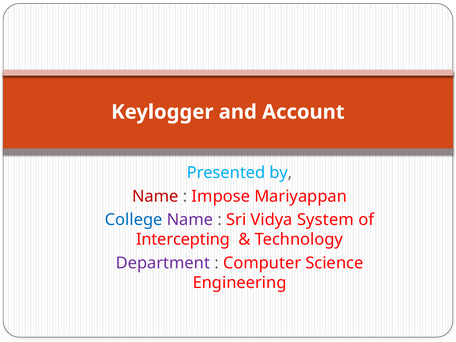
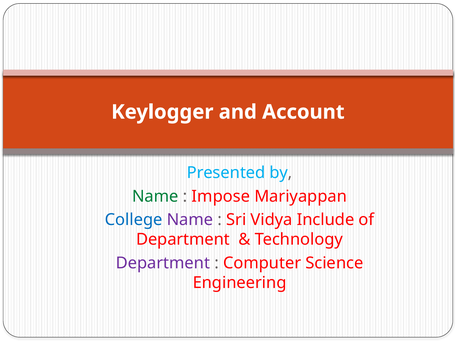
Name at (155, 196) colour: red -> green
System: System -> Include
Intercepting at (183, 239): Intercepting -> Department
